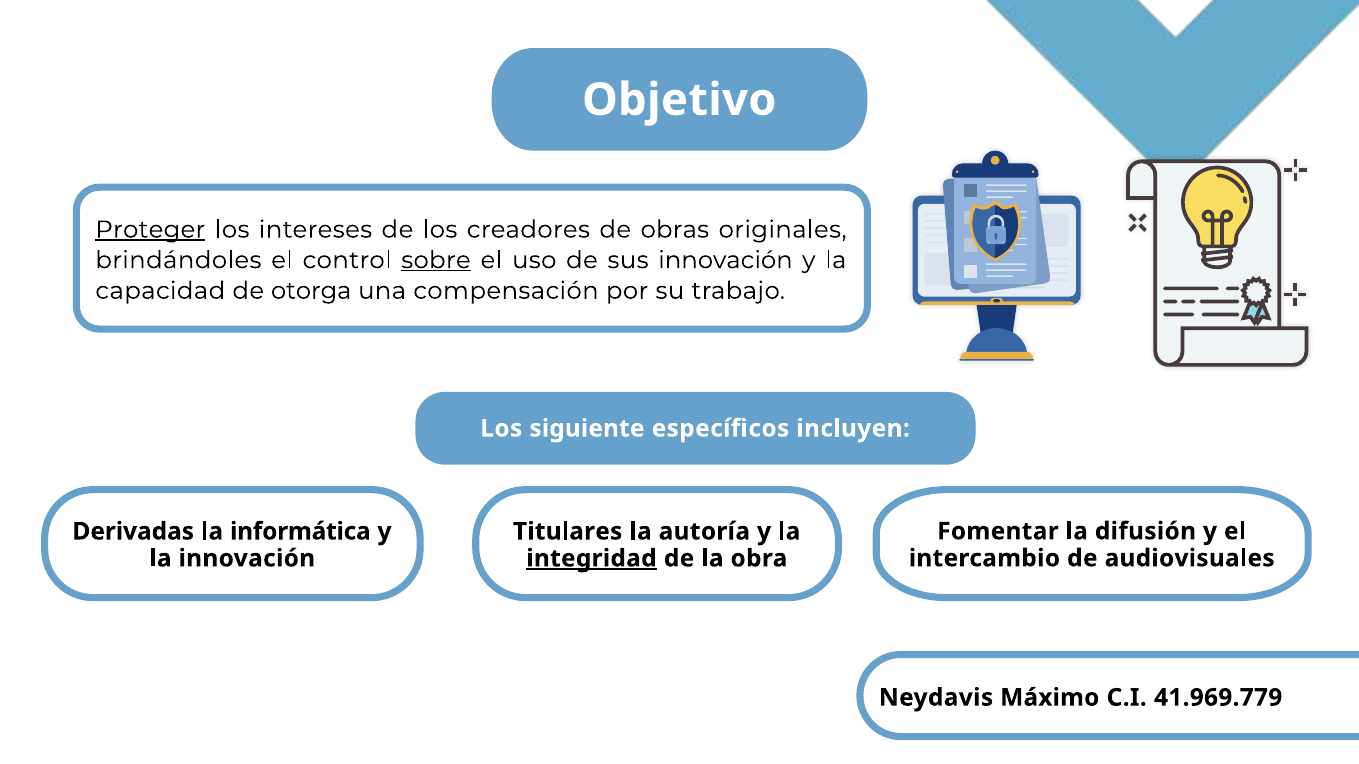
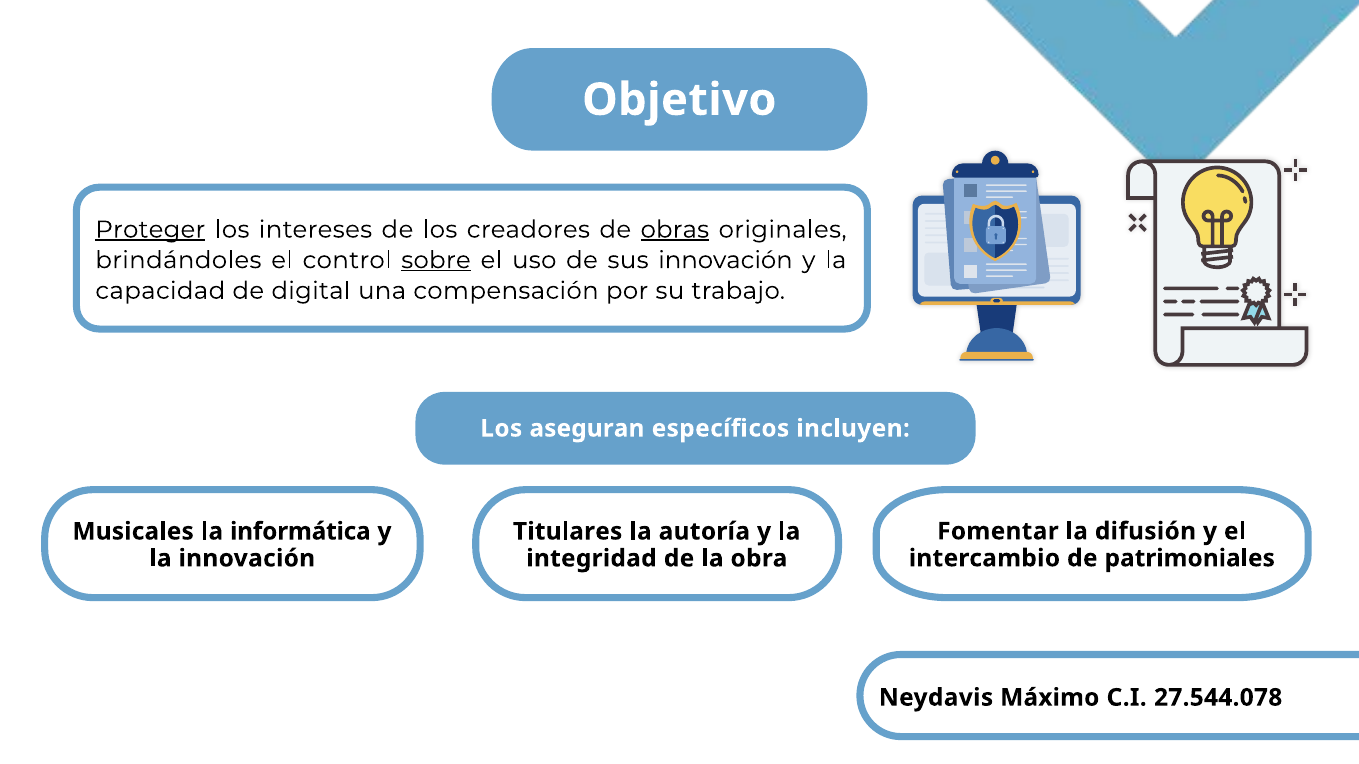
obras underline: none -> present
otorga: otorga -> digital
siguiente: siguiente -> aseguran
Derivadas: Derivadas -> Musicales
audiovisuales: audiovisuales -> patrimoniales
integridad underline: present -> none
41.969.779: 41.969.779 -> 27.544.078
